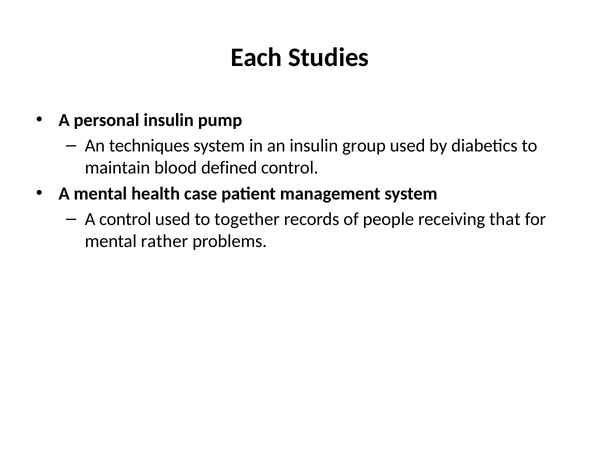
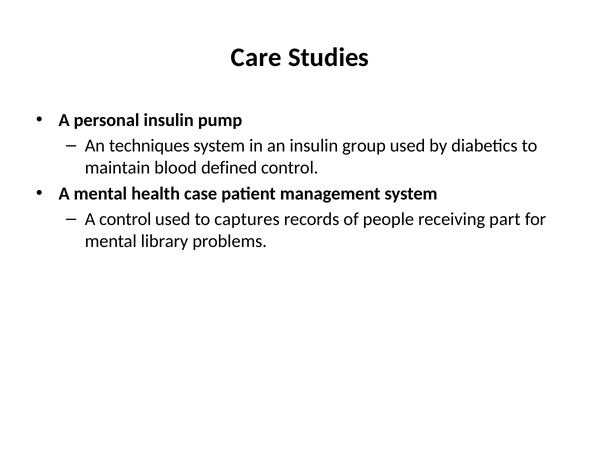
Each: Each -> Care
together: together -> captures
that: that -> part
rather: rather -> library
